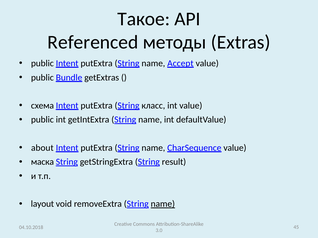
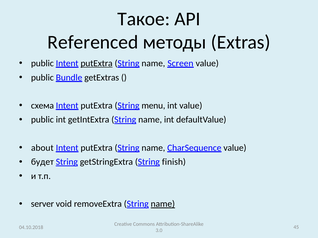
putExtra at (97, 63) underline: none -> present
Accept: Accept -> Screen
класс: класс -> menu
маска: маска -> будет
result: result -> finish
layout: layout -> server
